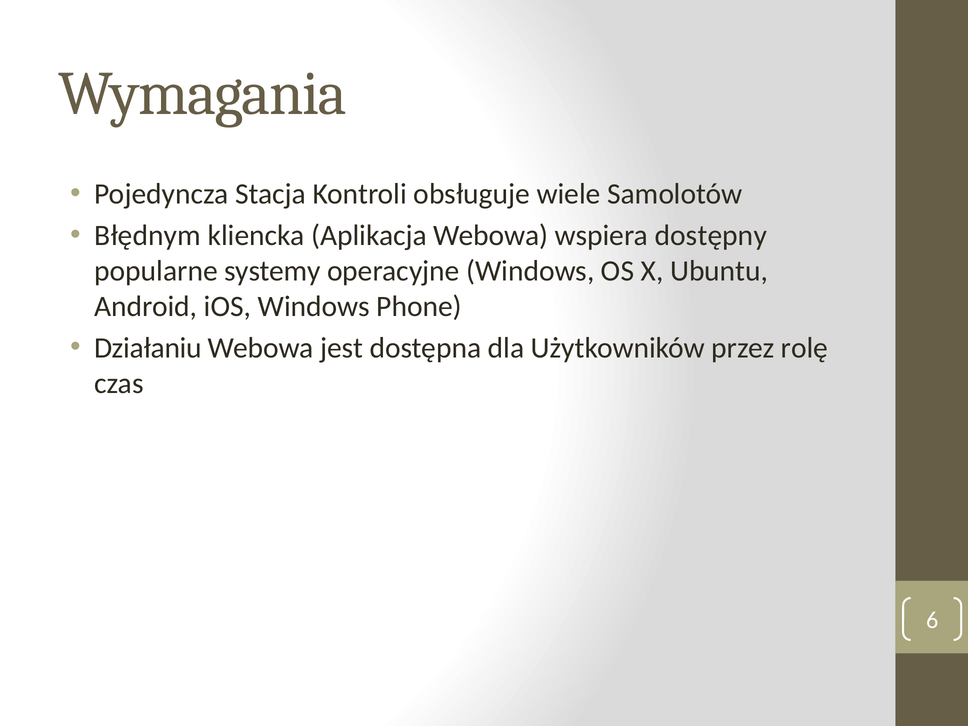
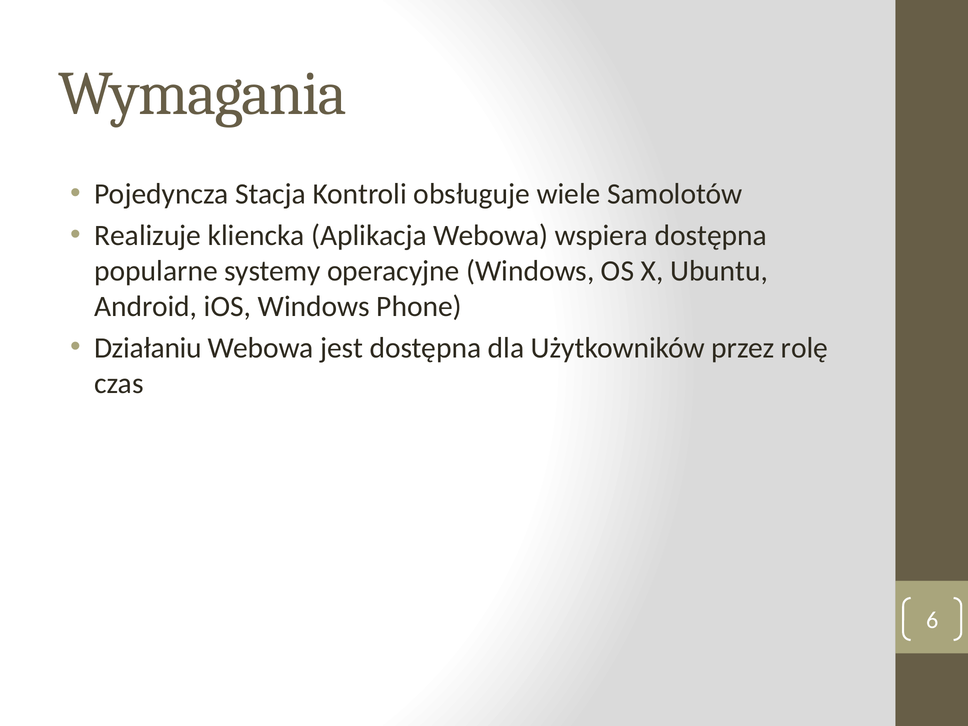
Błędnym: Błędnym -> Realizuje
wspiera dostępny: dostępny -> dostępna
